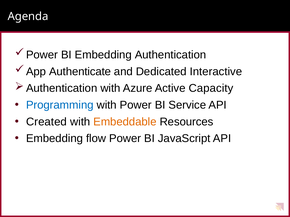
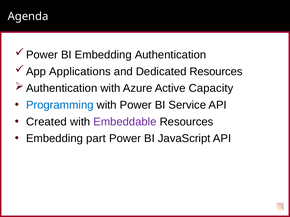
Authenticate: Authenticate -> Applications
Dedicated Interactive: Interactive -> Resources
Embeddable colour: orange -> purple
flow: flow -> part
